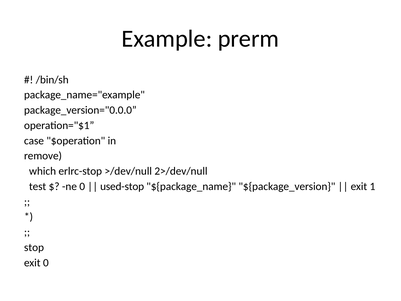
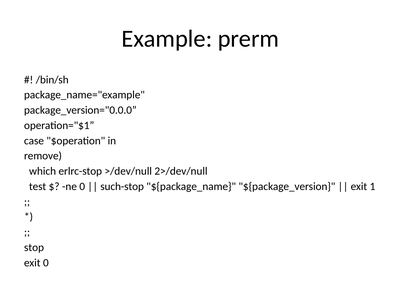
used-stop: used-stop -> such-stop
